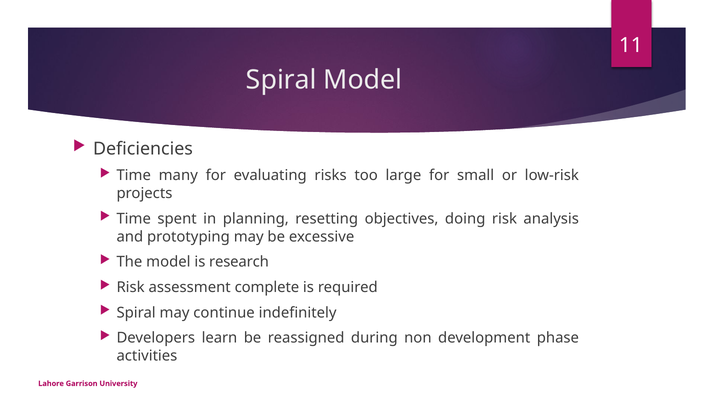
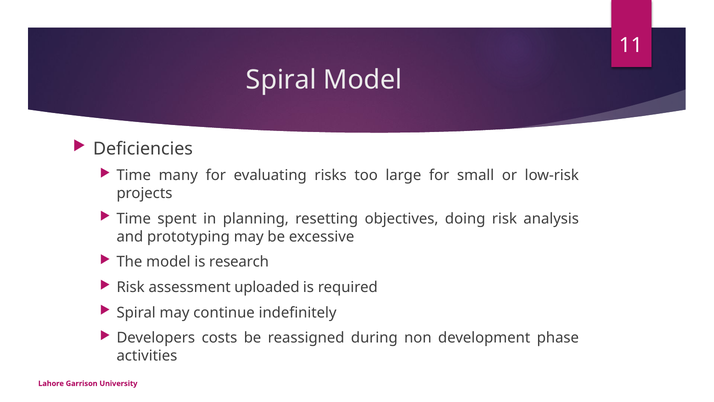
complete: complete -> uploaded
learn: learn -> costs
